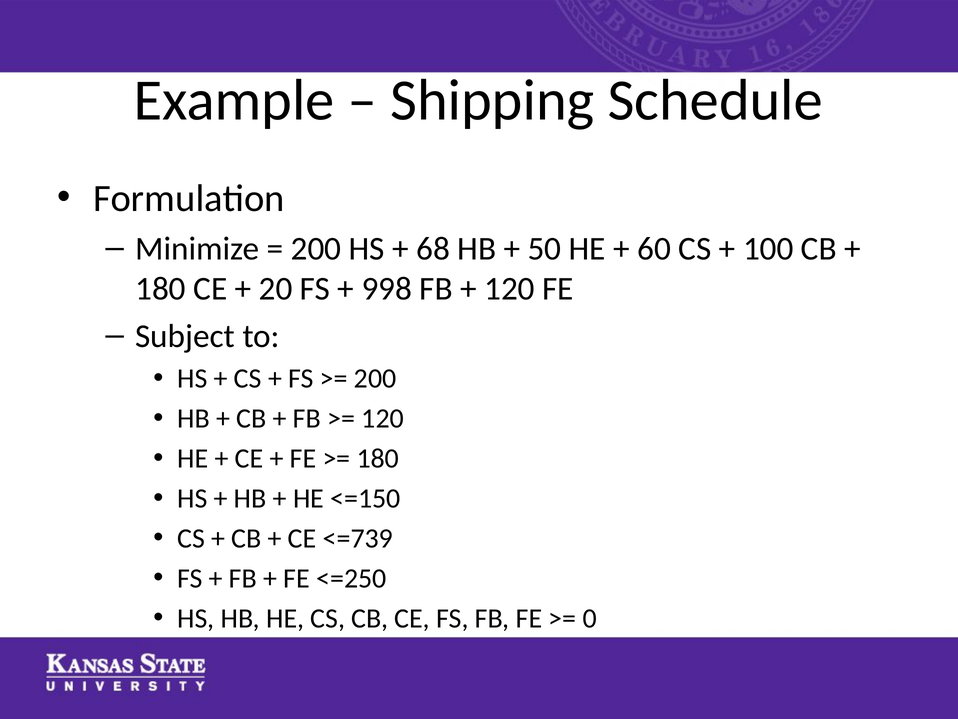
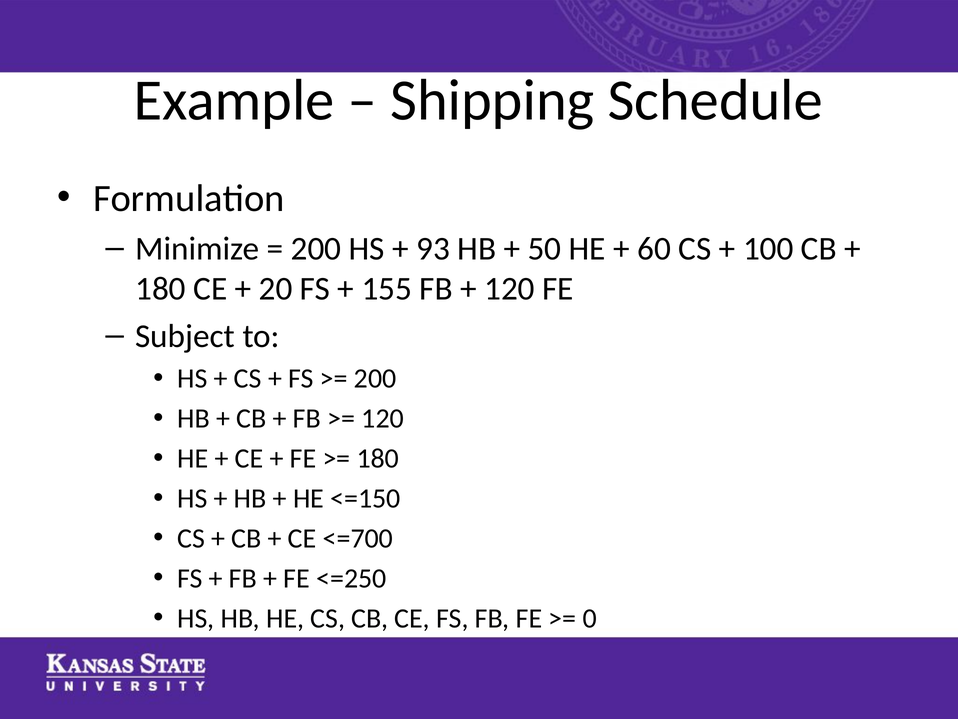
68: 68 -> 93
998: 998 -> 155
<=739: <=739 -> <=700
